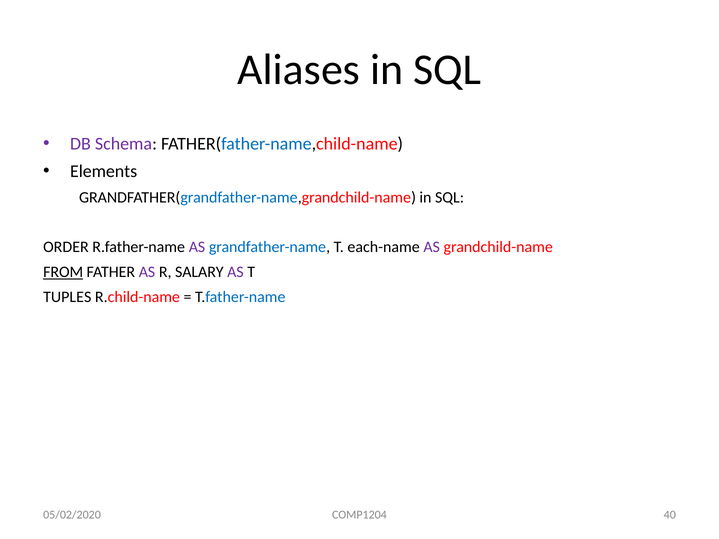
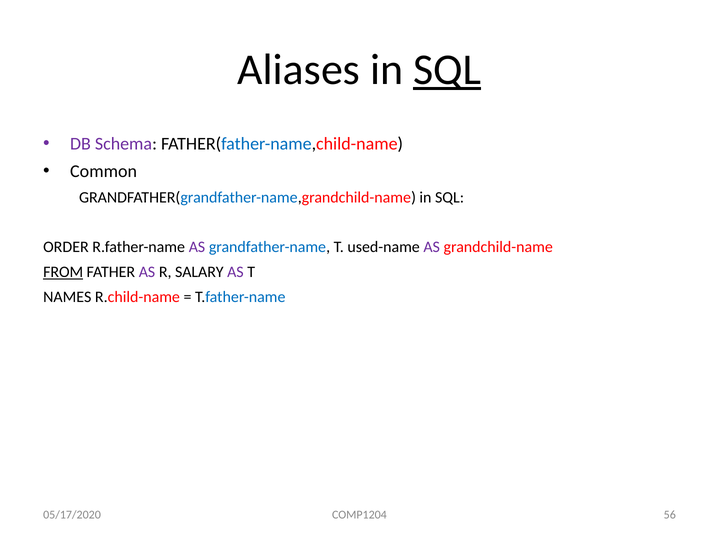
SQL at (447, 70) underline: none -> present
Elements: Elements -> Common
each-name: each-name -> used-name
TUPLES: TUPLES -> NAMES
40: 40 -> 56
05/02/2020: 05/02/2020 -> 05/17/2020
